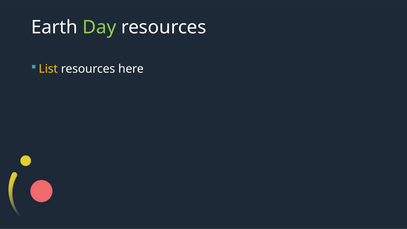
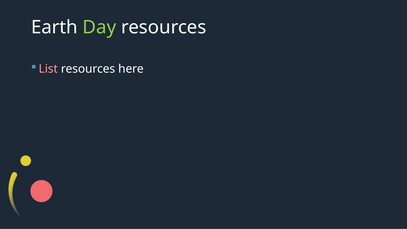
List colour: yellow -> pink
